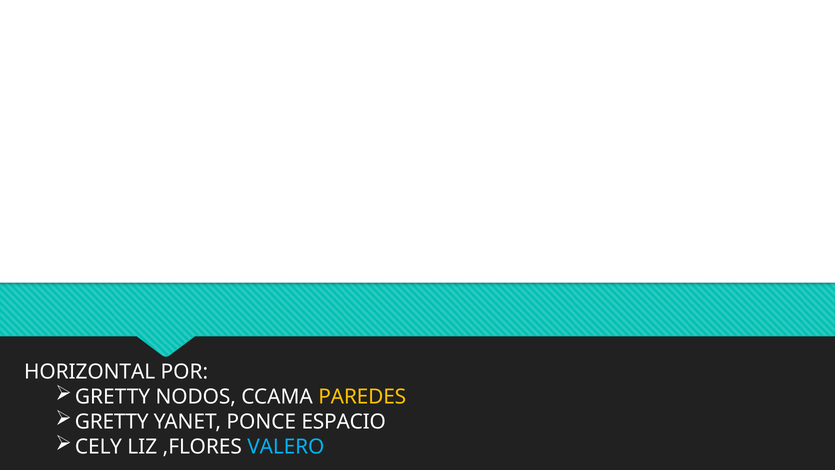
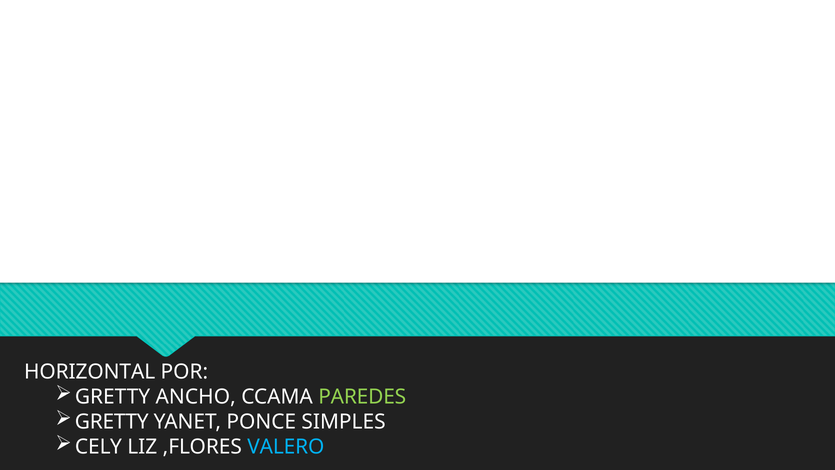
NODOS: NODOS -> ANCHO
PAREDES colour: yellow -> light green
ESPACIO: ESPACIO -> SIMPLES
